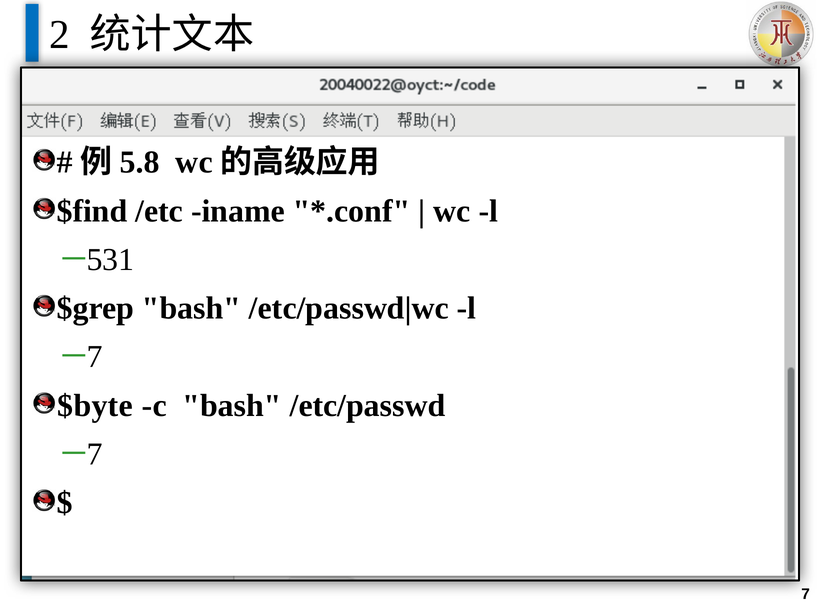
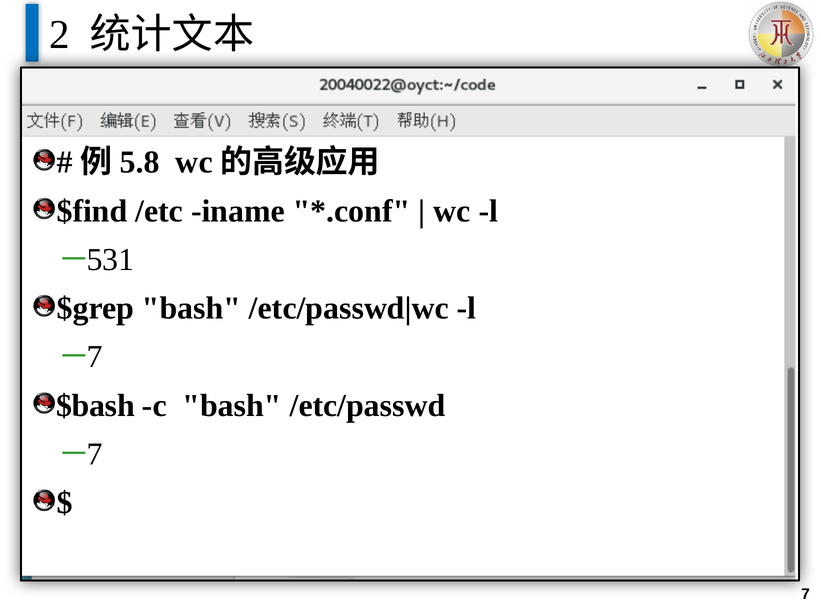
$byte: $byte -> $bash
